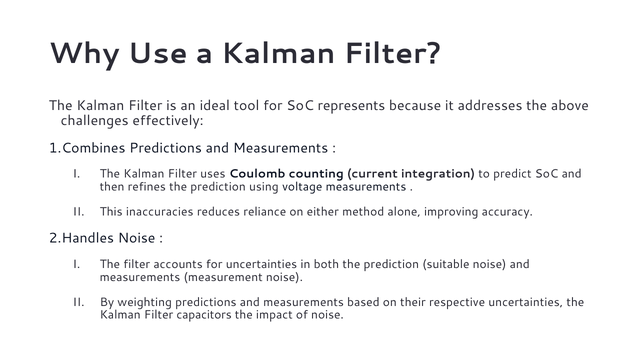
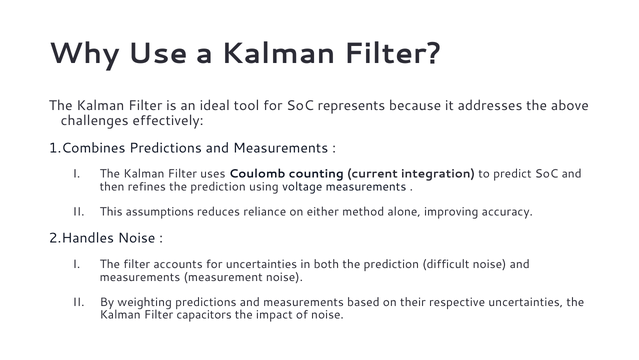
inaccuracies: inaccuracies -> assumptions
suitable: suitable -> difficult
